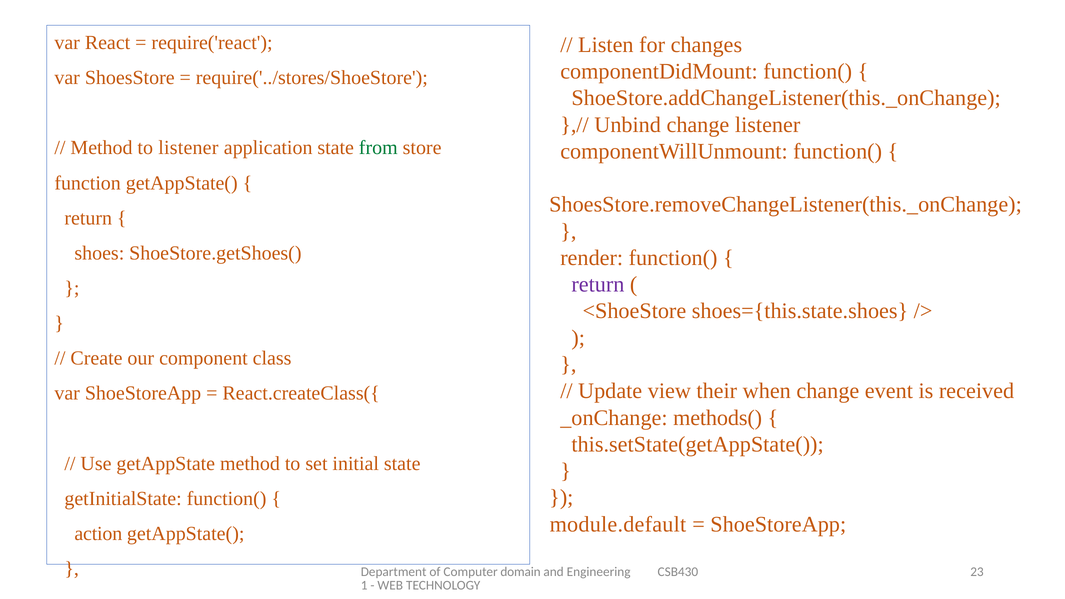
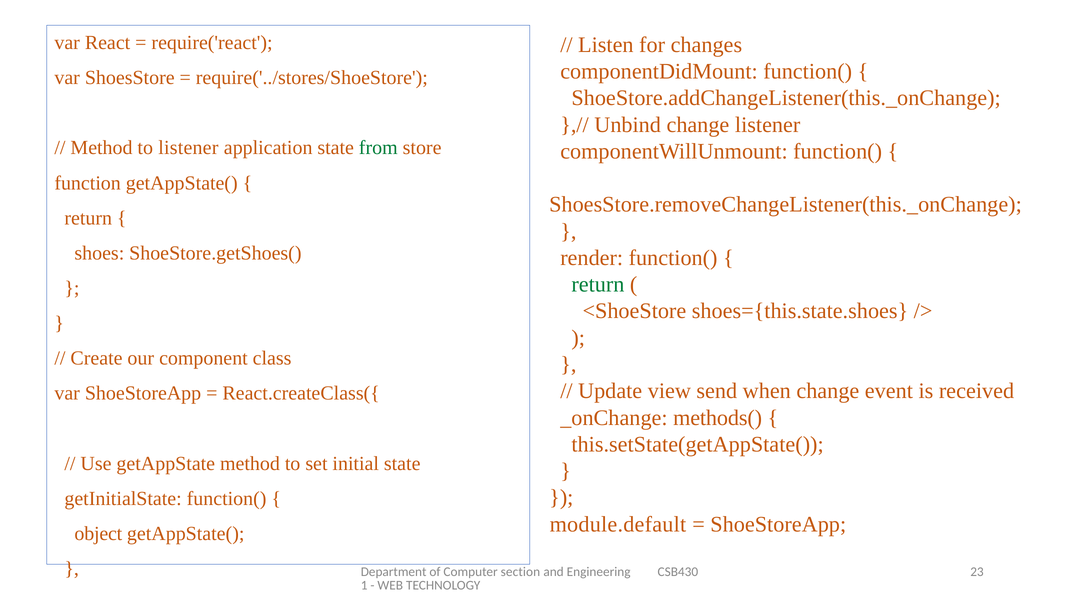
return at (598, 285) colour: purple -> green
their: their -> send
action: action -> object
domain: domain -> section
